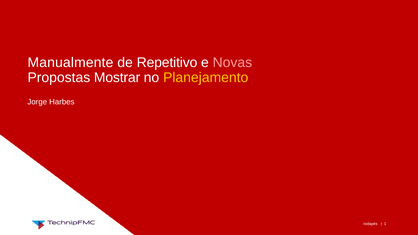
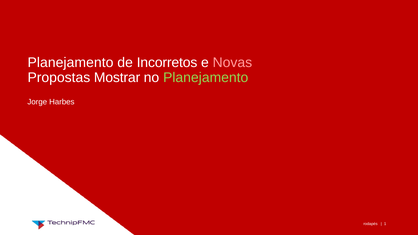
Manualmente at (70, 62): Manualmente -> Planejamento
Repetitivo: Repetitivo -> Incorretos
Planejamento at (206, 78) colour: yellow -> light green
